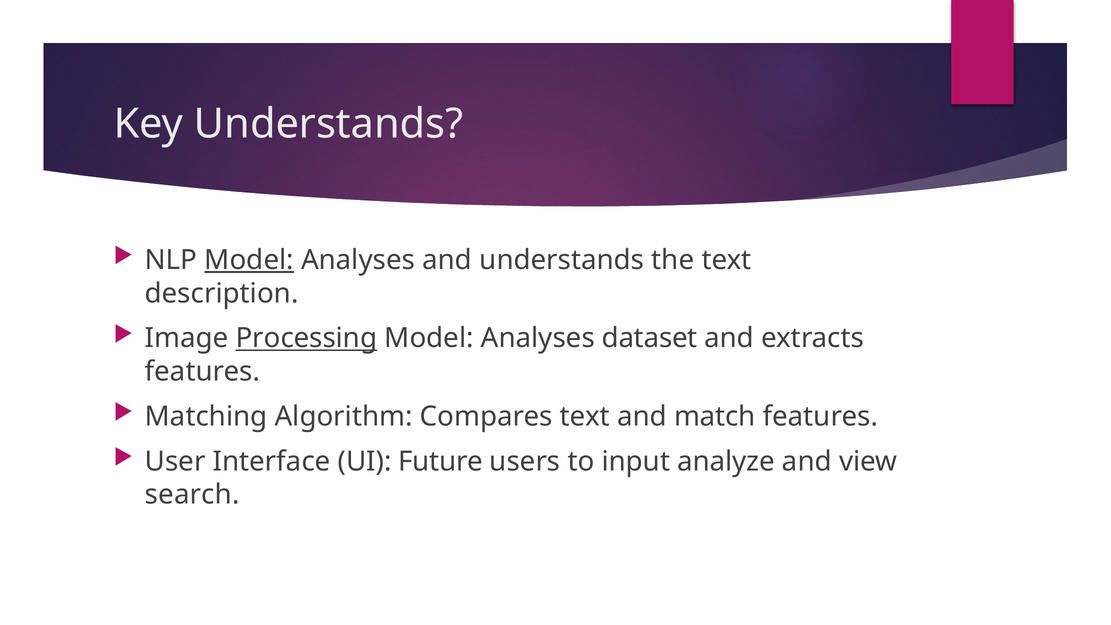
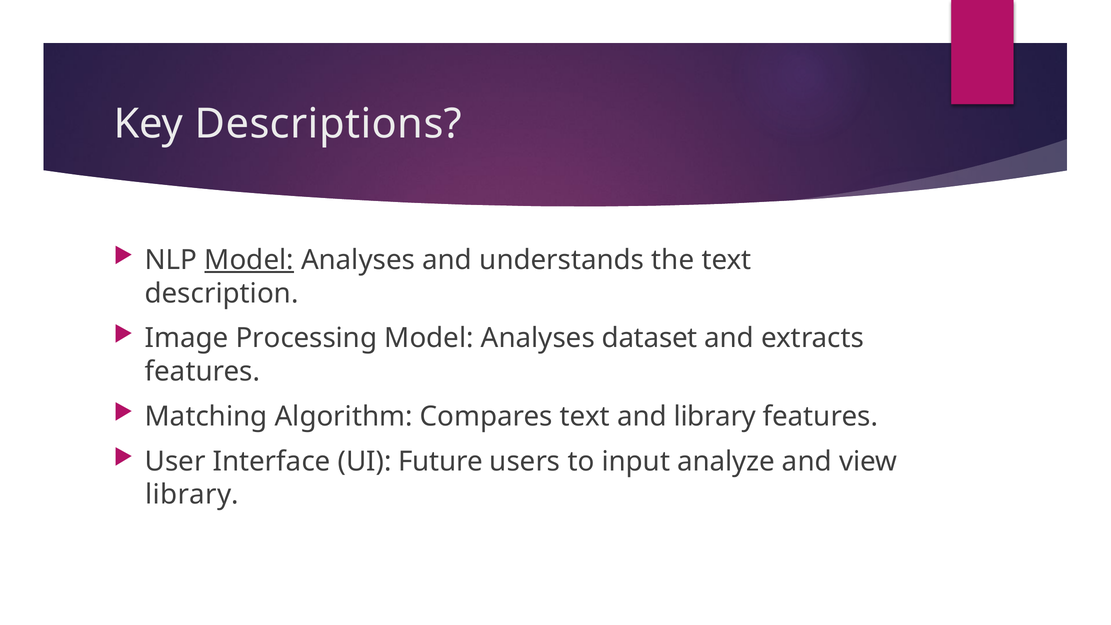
Key Understands: Understands -> Descriptions
Processing underline: present -> none
and match: match -> library
search at (192, 495): search -> library
